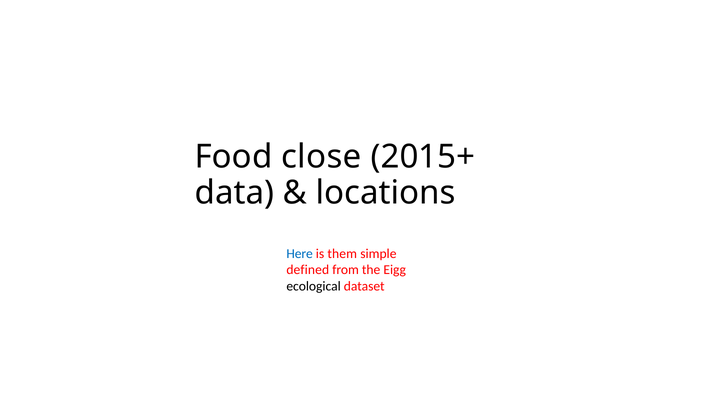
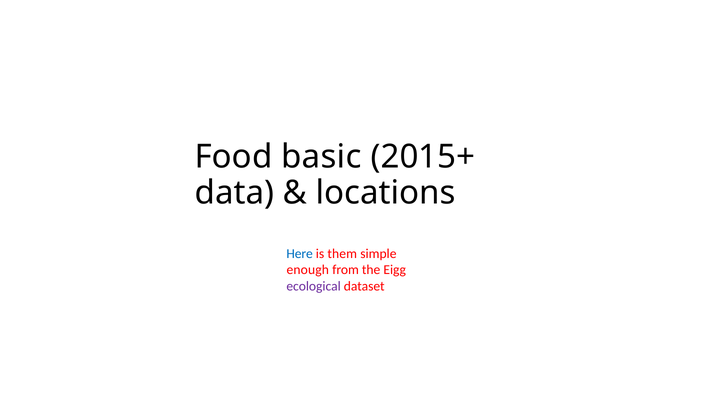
close: close -> basic
defined: defined -> enough
ecological colour: black -> purple
